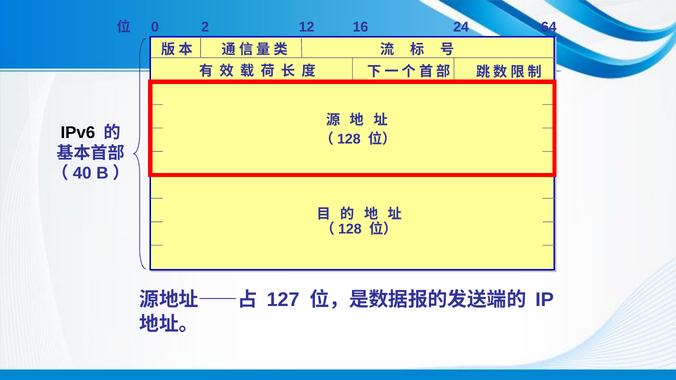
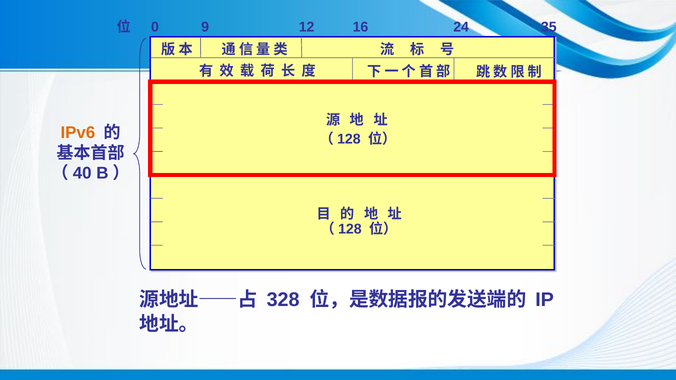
2: 2 -> 9
64: 64 -> 35
IPv6 colour: black -> orange
127: 127 -> 328
